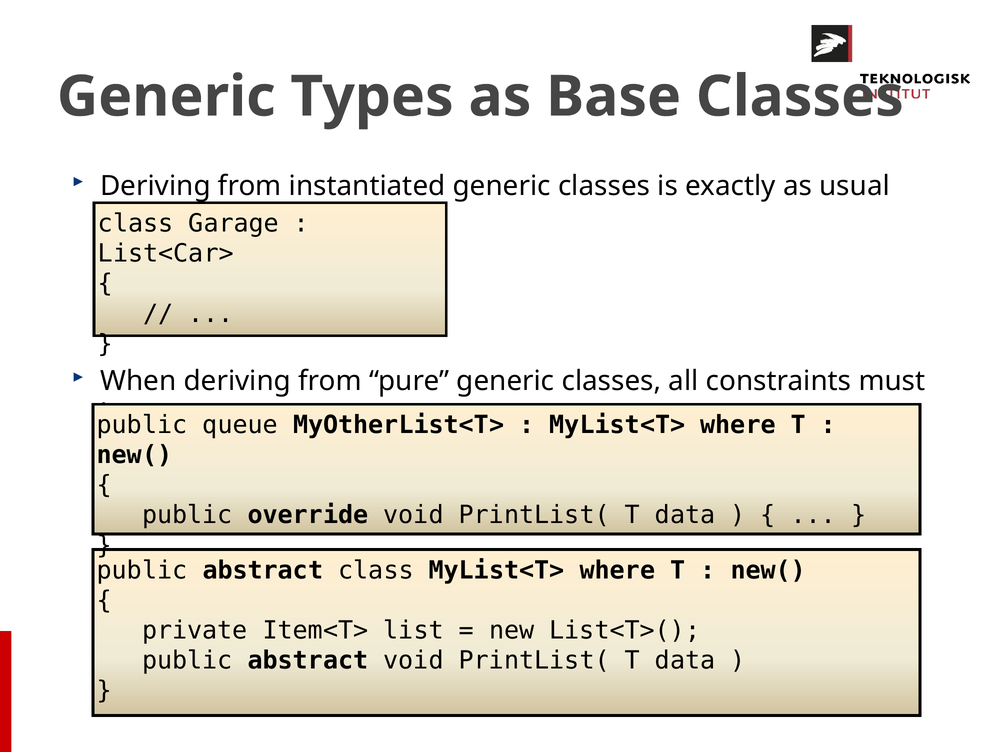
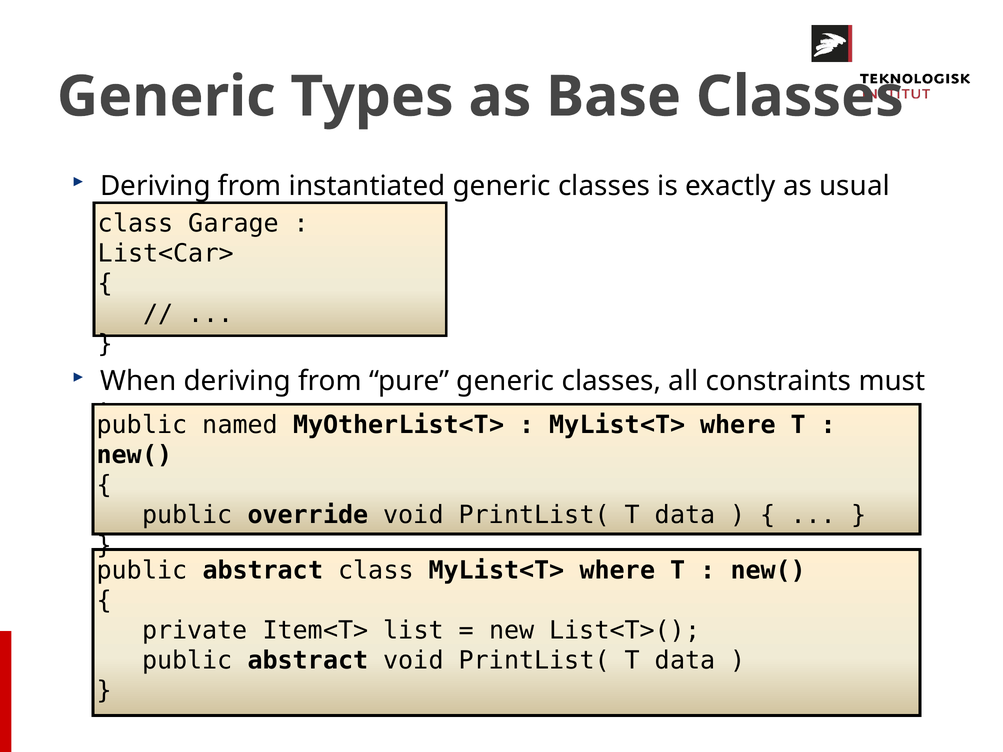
queue: queue -> named
